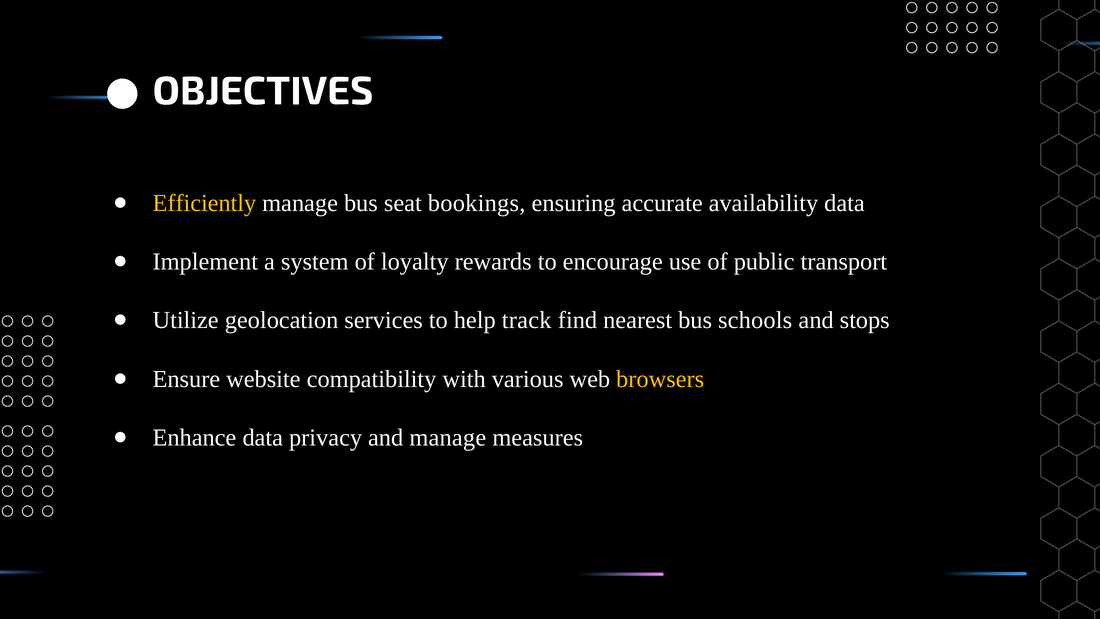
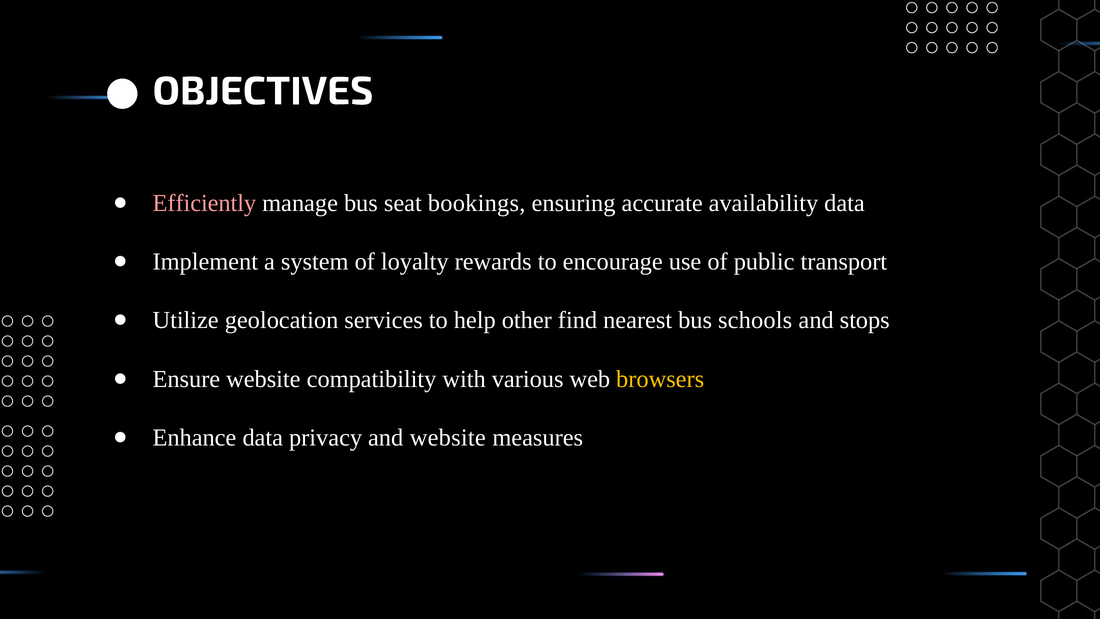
Efficiently colour: yellow -> pink
track: track -> other
and manage: manage -> website
